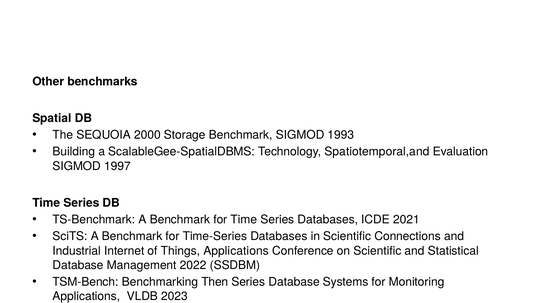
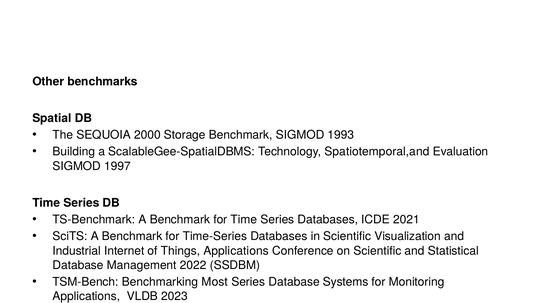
Connections: Connections -> Visualization
Then: Then -> Most
